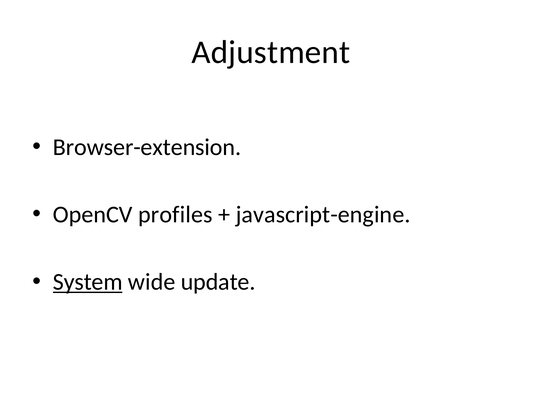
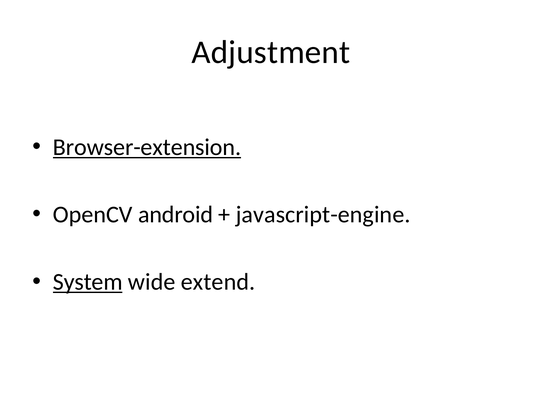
Browser-extension underline: none -> present
profiles: profiles -> android
update: update -> extend
